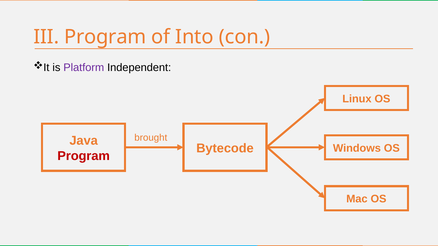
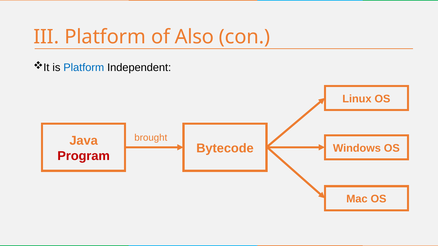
III Program: Program -> Platform
Into: Into -> Also
Platform at (84, 68) colour: purple -> blue
